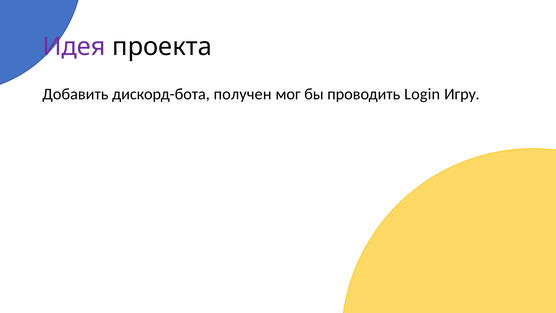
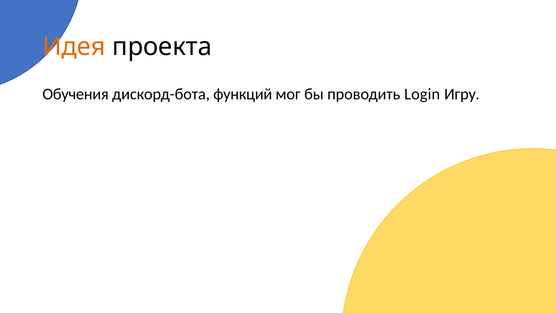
Идея colour: purple -> orange
Добавить: Добавить -> Обучения
получен: получен -> функций
